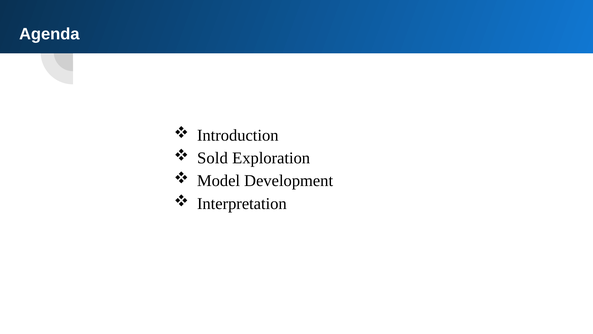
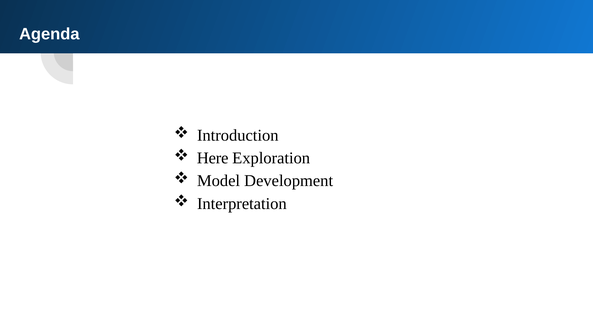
Sold: Sold -> Here
